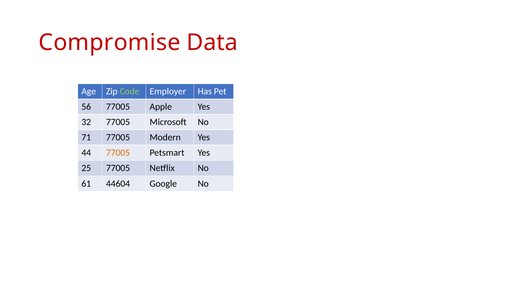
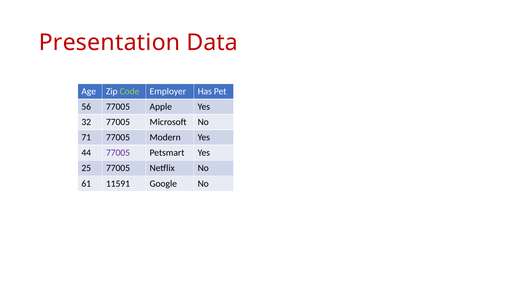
Compromise: Compromise -> Presentation
77005 at (118, 153) colour: orange -> purple
44604: 44604 -> 11591
